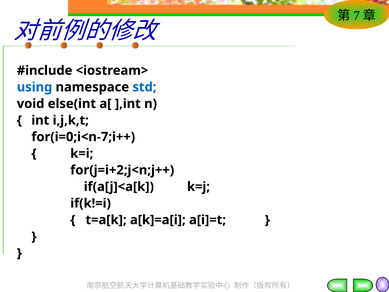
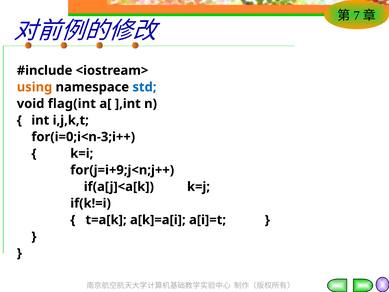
using colour: blue -> orange
else(int: else(int -> flag(int
for(i=0;i<n-7;i++: for(i=0;i<n-7;i++ -> for(i=0;i<n-3;i++
for(j=i+2;j<n;j++: for(j=i+2;j<n;j++ -> for(j=i+9;j<n;j++
